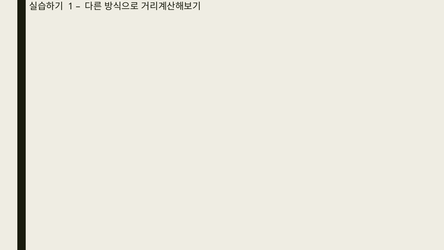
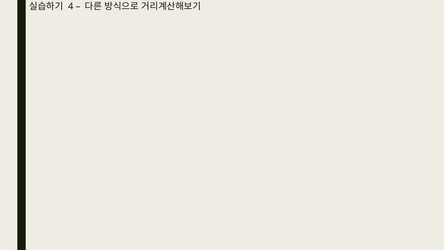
1: 1 -> 4
